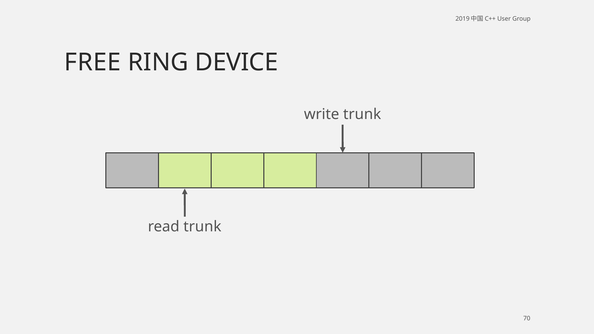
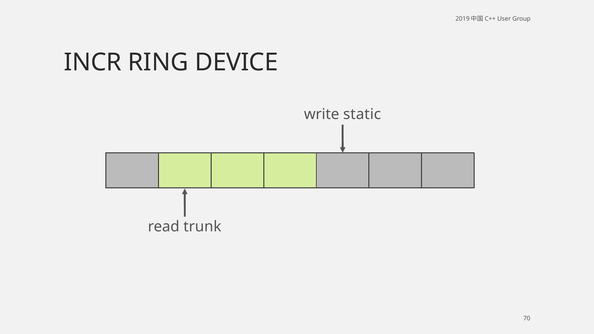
FREE: FREE -> INCR
write trunk: trunk -> static
